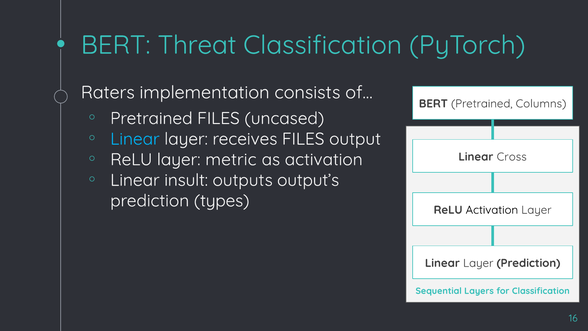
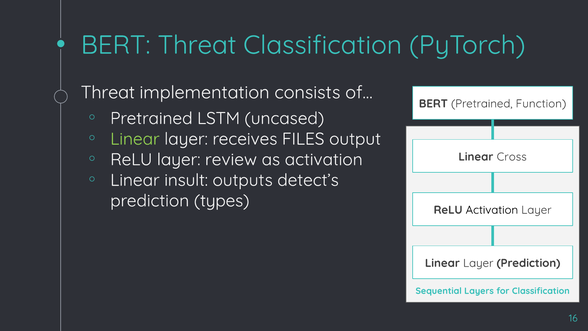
Raters at (108, 92): Raters -> Threat
Columns: Columns -> Function
Pretrained FILES: FILES -> LSTM
Linear at (135, 139) colour: light blue -> light green
metric: metric -> review
output’s: output’s -> detect’s
